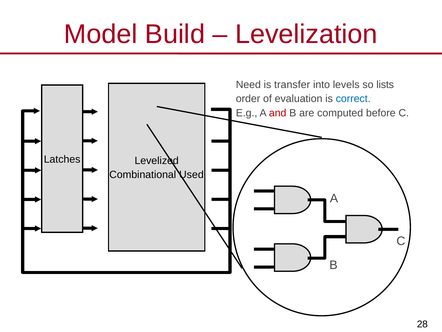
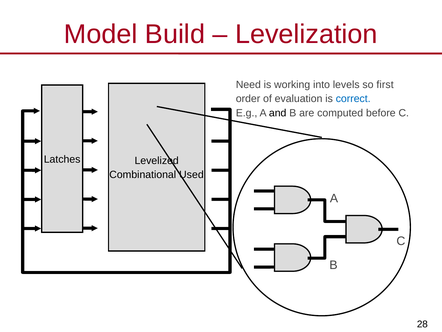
transfer: transfer -> working
lists: lists -> first
and colour: red -> black
